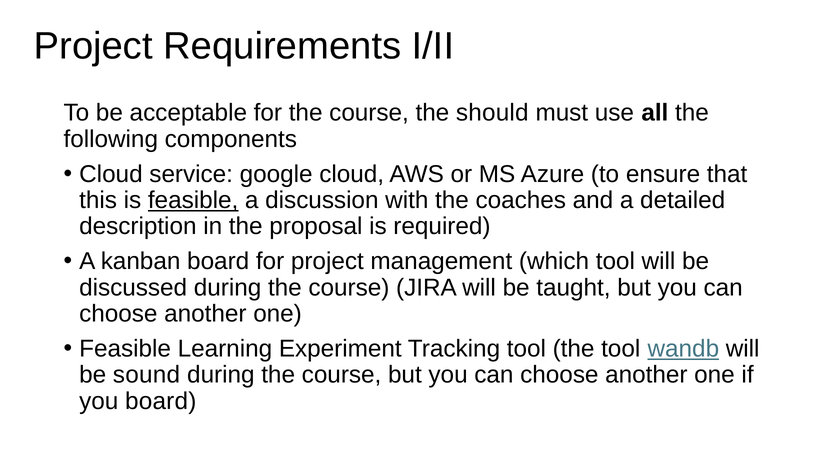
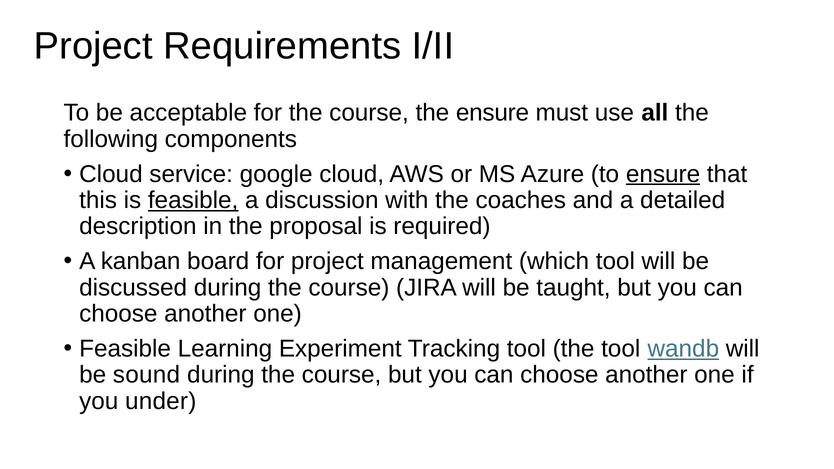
the should: should -> ensure
ensure at (663, 174) underline: none -> present
you board: board -> under
